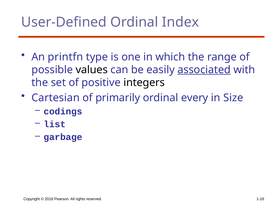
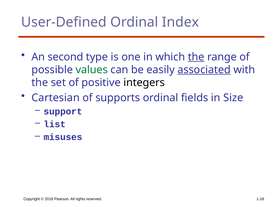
printfn: printfn -> second
the at (196, 57) underline: none -> present
values colour: black -> green
primarily: primarily -> supports
every: every -> fields
codings: codings -> support
garbage: garbage -> misuses
